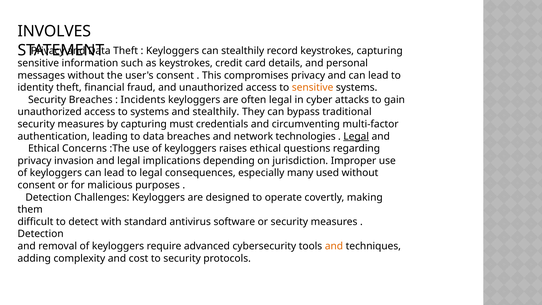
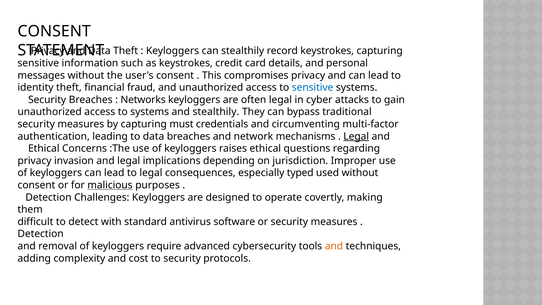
INVOLVES at (54, 31): INVOLVES -> CONSENT
sensitive at (313, 87) colour: orange -> blue
Incidents: Incidents -> Networks
technologies: technologies -> mechanisms
many: many -> typed
malicious underline: none -> present
